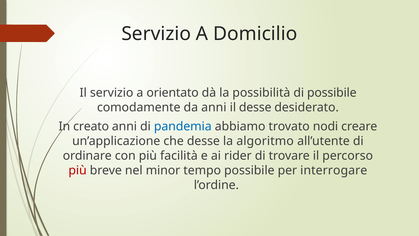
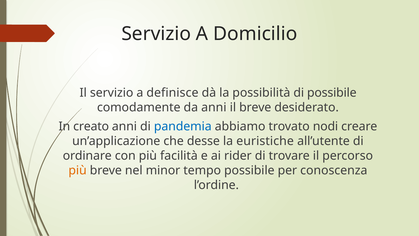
orientato: orientato -> definisce
il desse: desse -> breve
algoritmo: algoritmo -> euristiche
più at (78, 170) colour: red -> orange
interrogare: interrogare -> conoscenza
